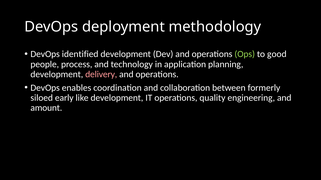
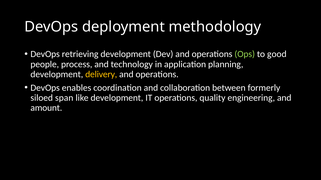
identified: identified -> retrieving
delivery colour: pink -> yellow
early: early -> span
